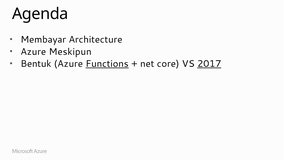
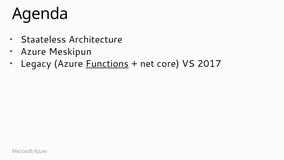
Membayar: Membayar -> Staateless
Bentuk: Bentuk -> Legacy
2017 underline: present -> none
